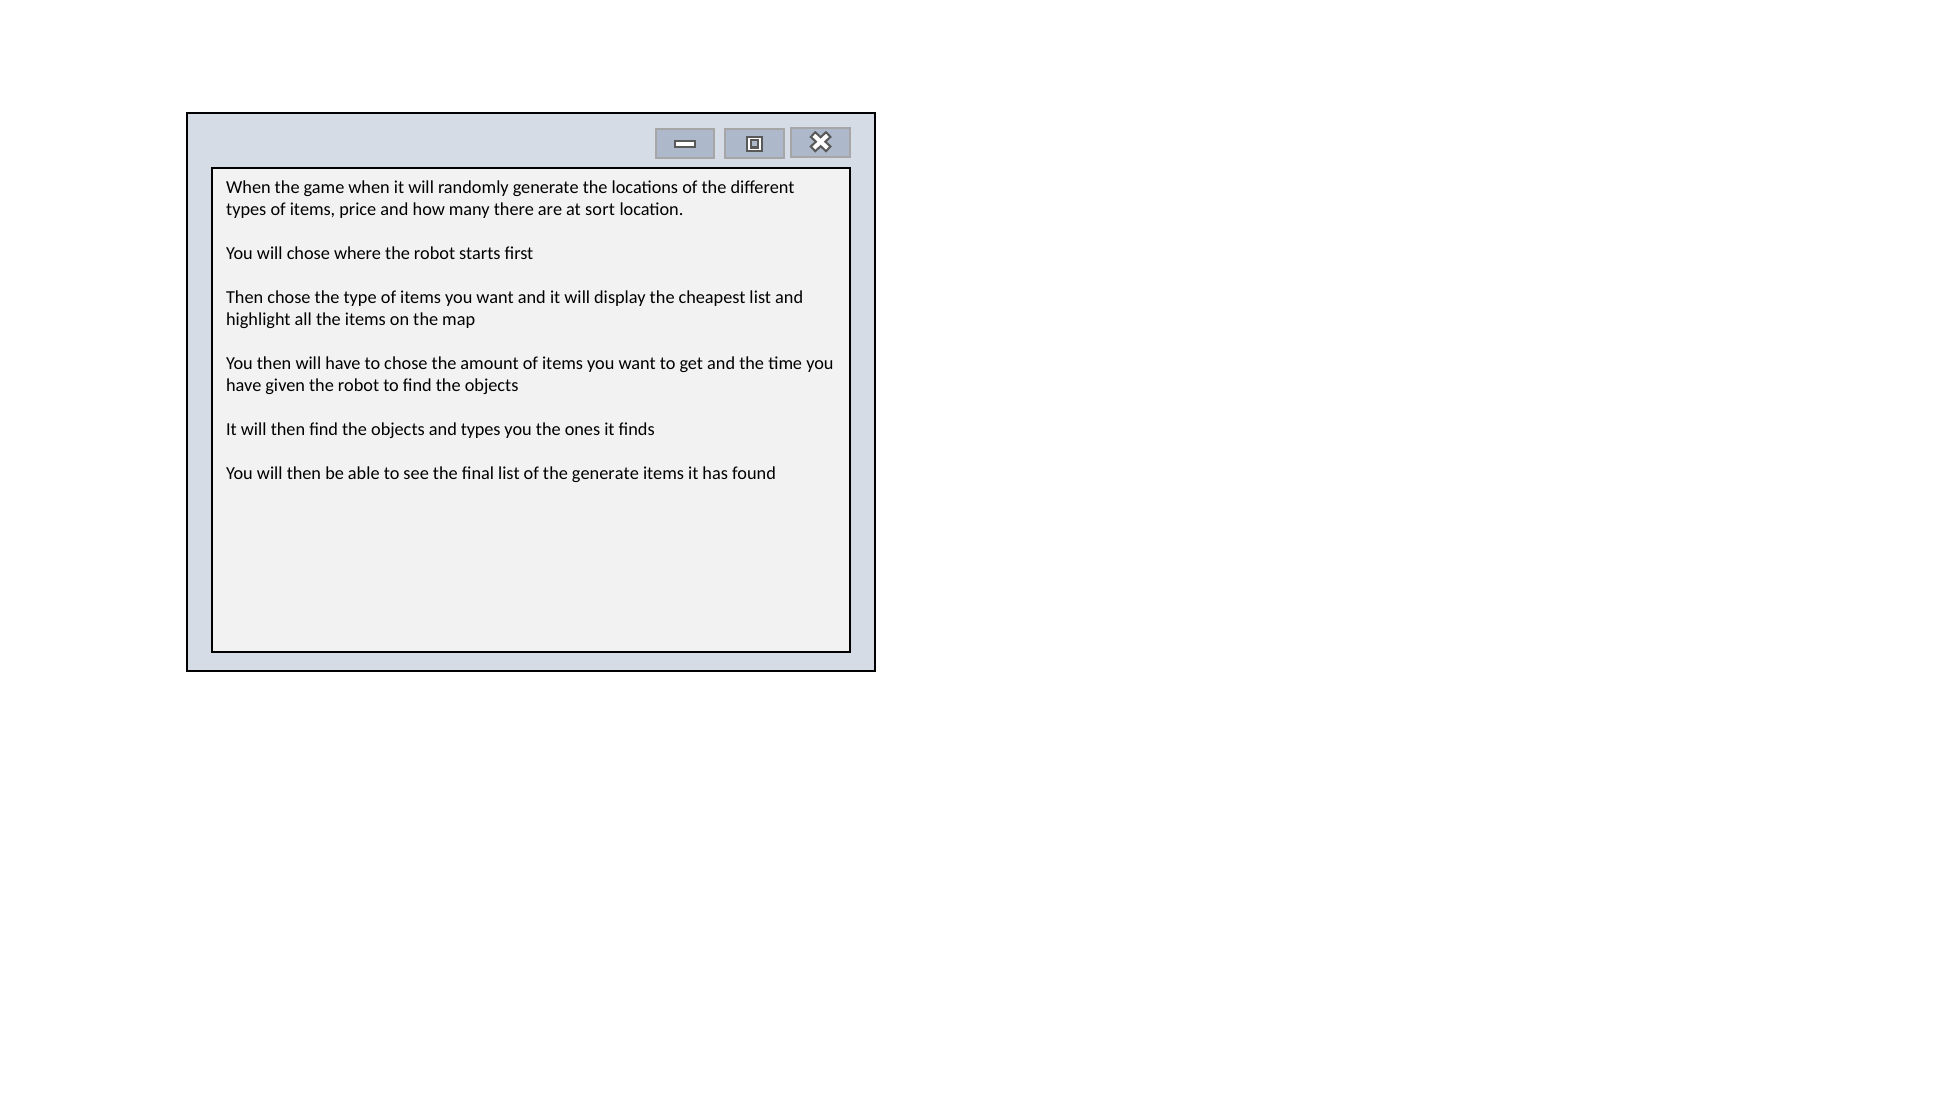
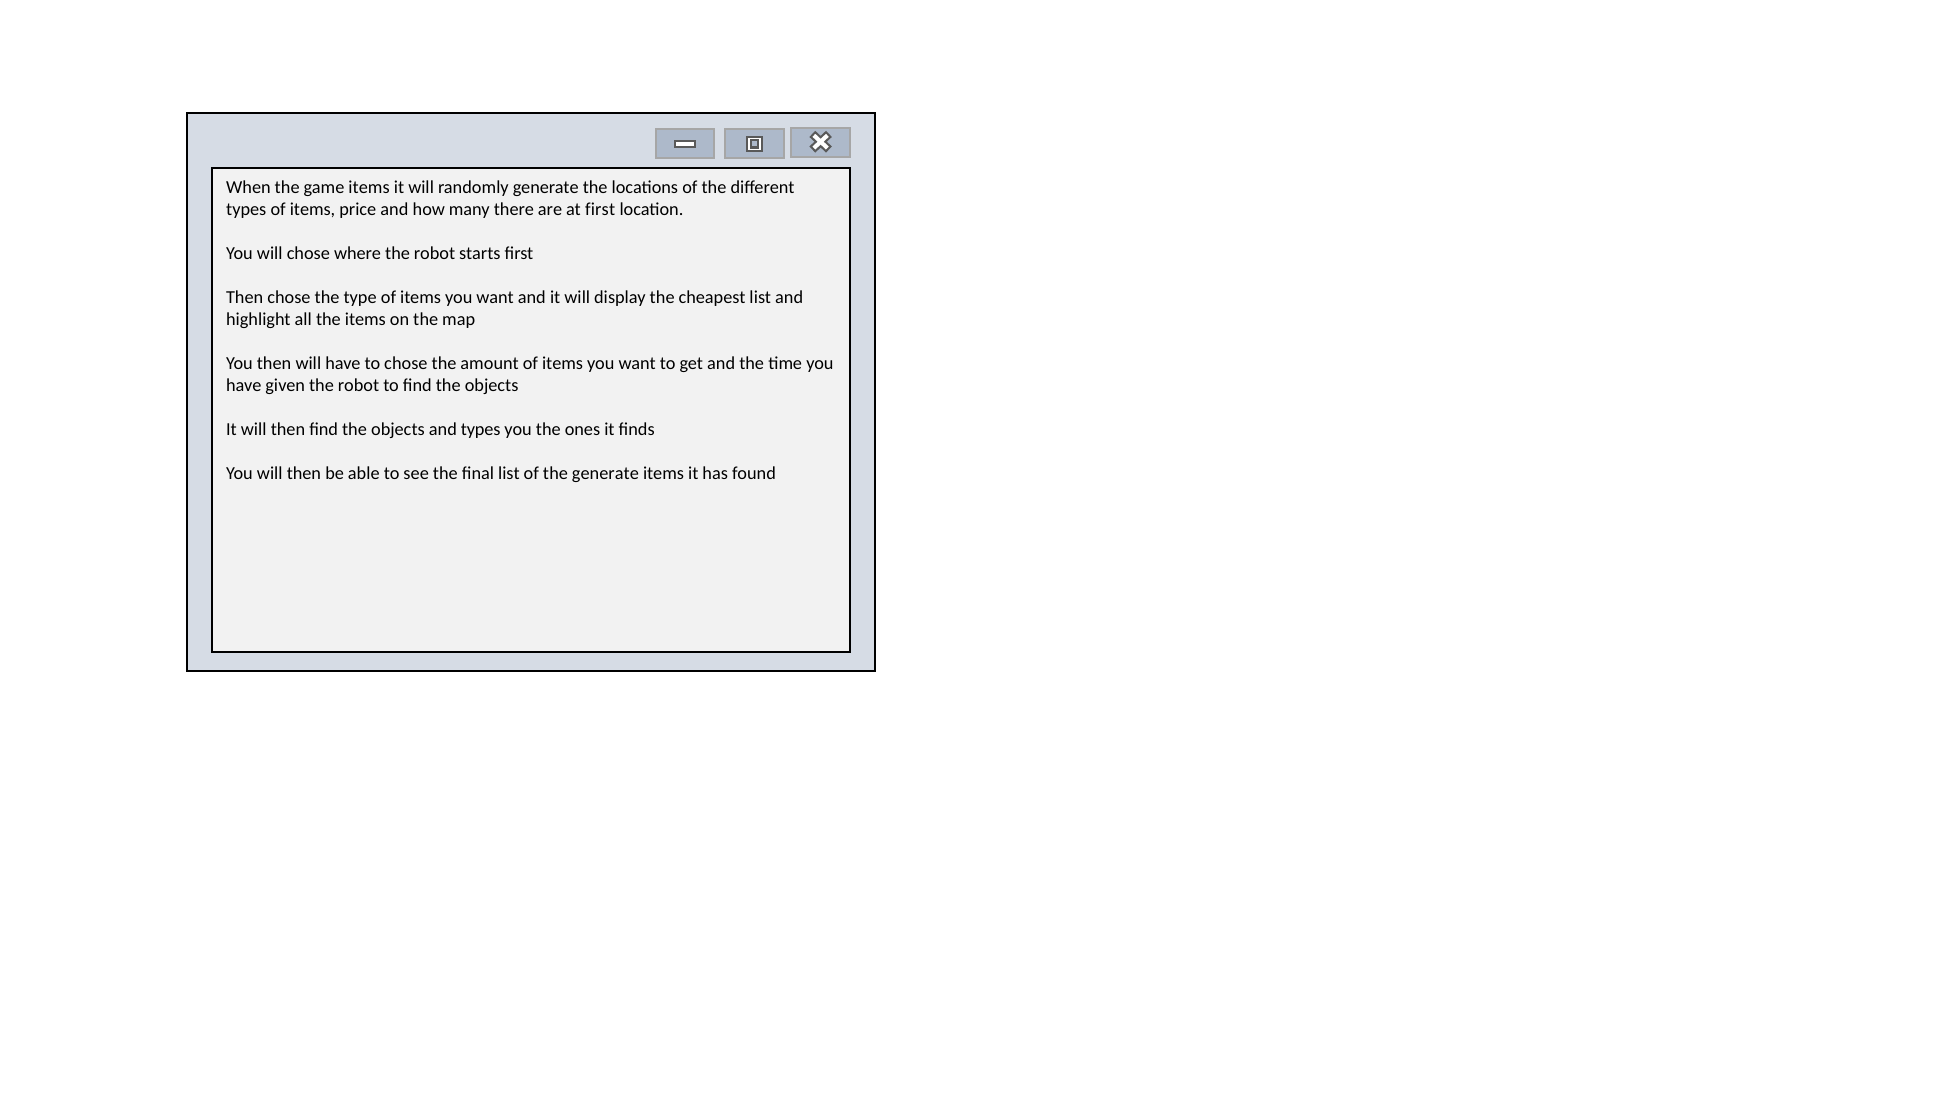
game when: when -> items
at sort: sort -> first
